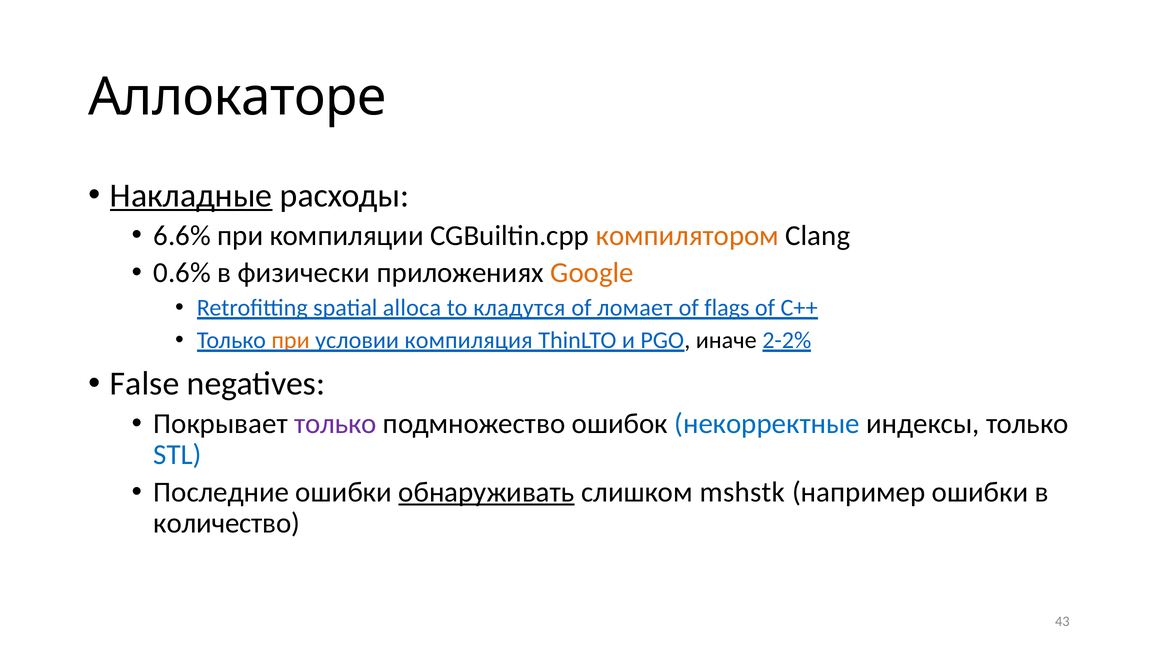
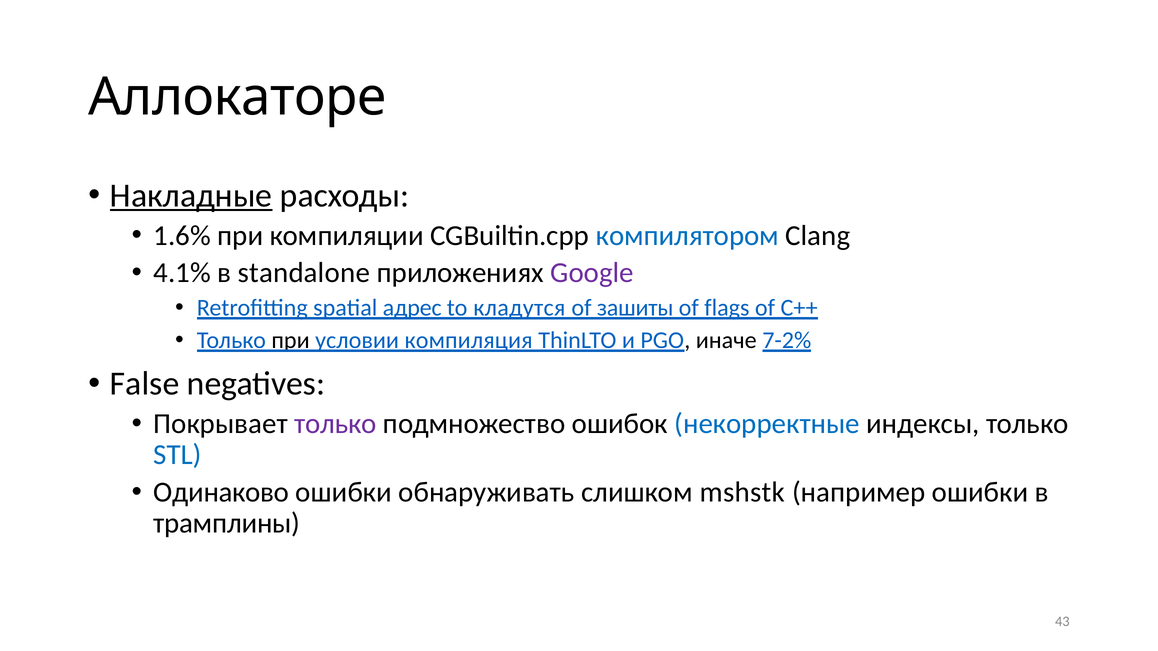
6.6%: 6.6% -> 1.6%
компилятором colour: orange -> blue
0.6%: 0.6% -> 4.1%
физически: физически -> standalone
Google colour: orange -> purple
alloca: alloca -> адрес
ломает: ломает -> зашиты
при at (291, 341) colour: orange -> black
2-2%: 2-2% -> 7-2%
Последние: Последние -> Одинаково
обнаруживать underline: present -> none
количество: количество -> трамплины
